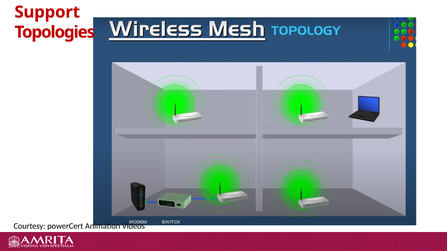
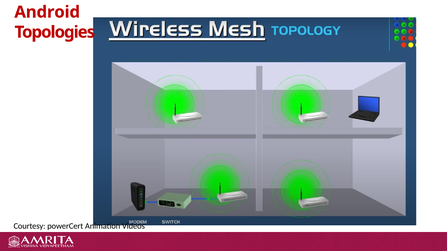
Support: Support -> Android
